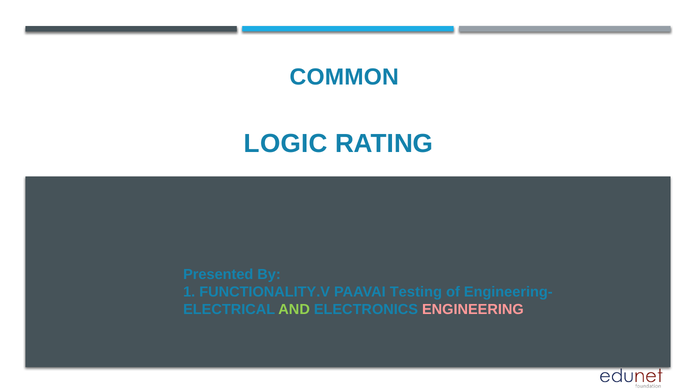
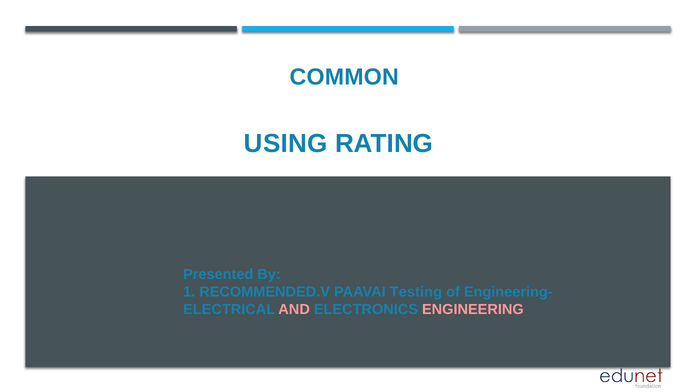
LOGIC: LOGIC -> USING
FUNCTIONALITY.V: FUNCTIONALITY.V -> RECOMMENDED.V
AND colour: light green -> pink
